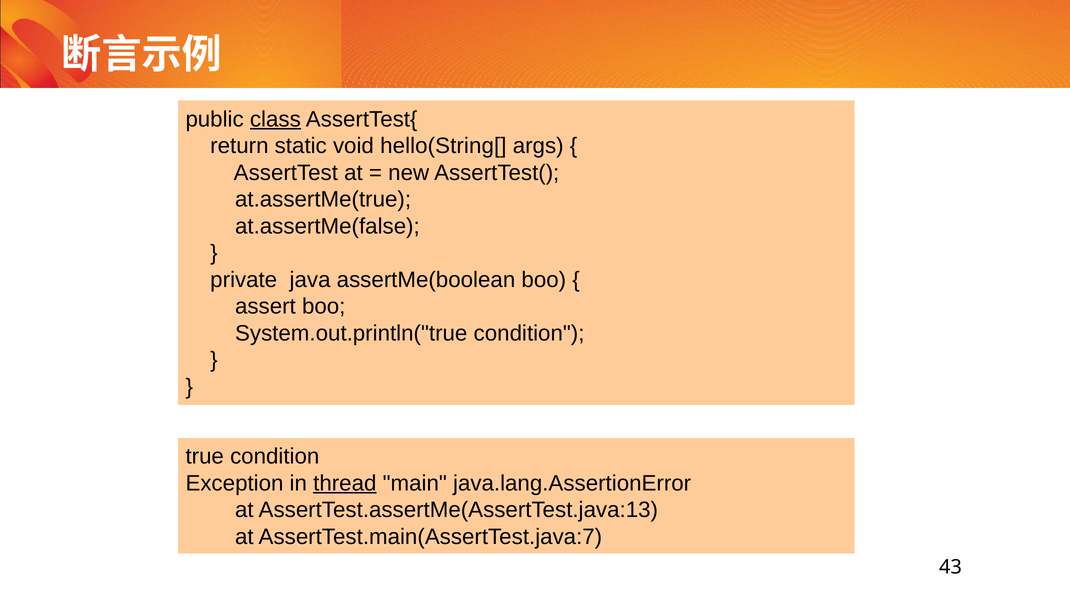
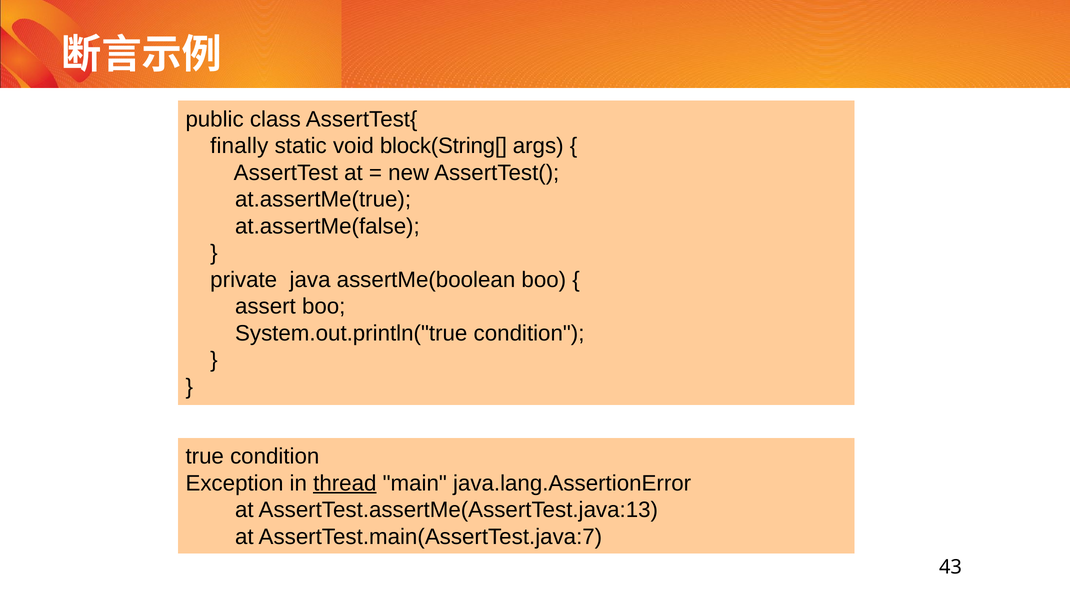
class underline: present -> none
return: return -> finally
hello(String[: hello(String[ -> block(String[
